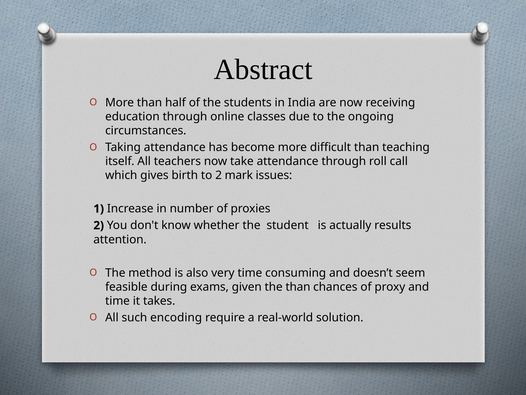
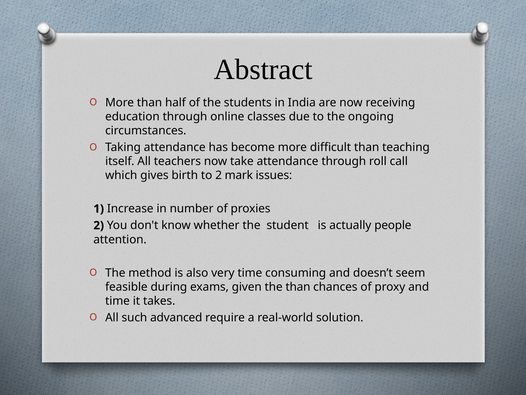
results: results -> people
encoding: encoding -> advanced
